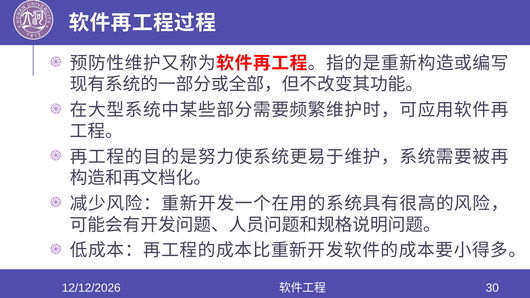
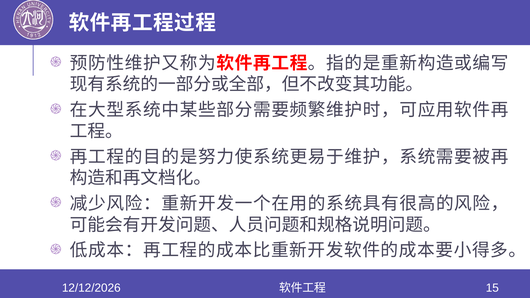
30: 30 -> 15
